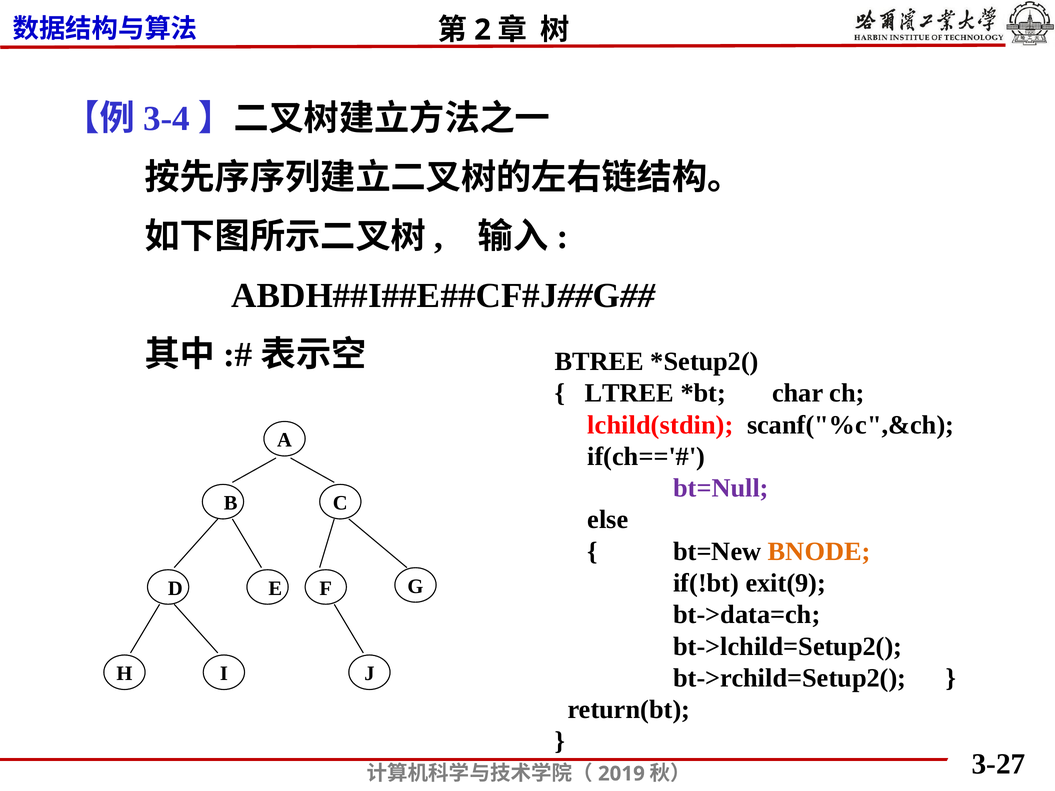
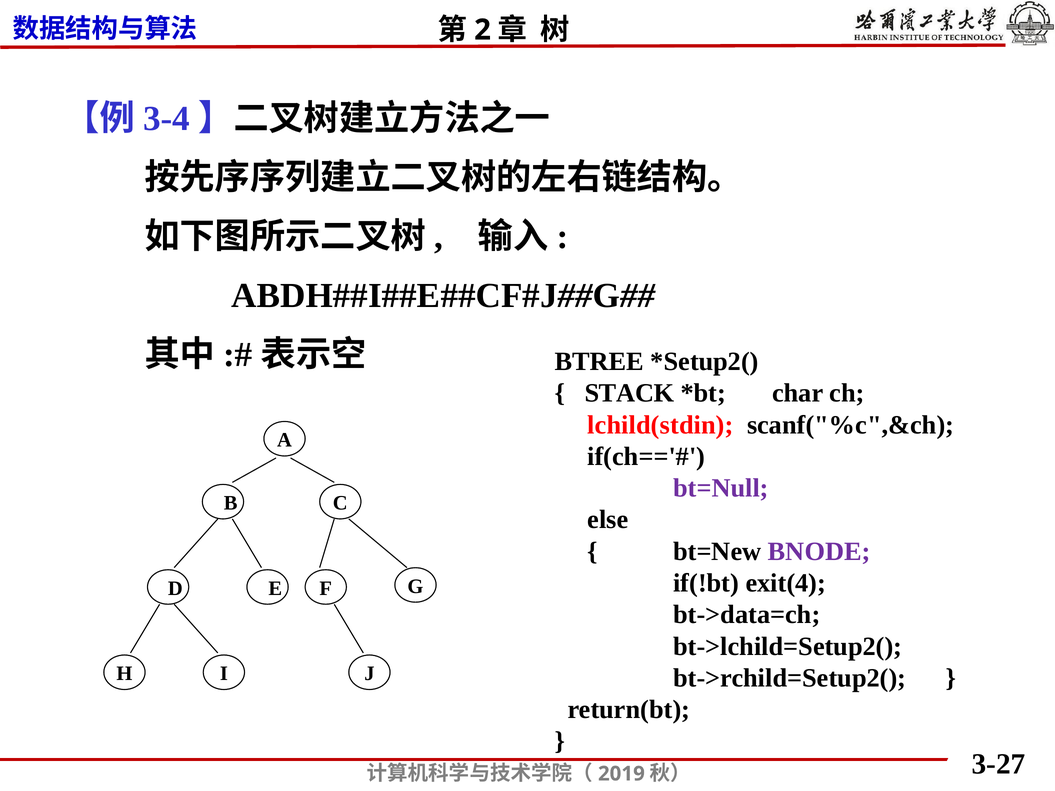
LTREE: LTREE -> STACK
BNODE colour: orange -> purple
exit(9: exit(9 -> exit(4
